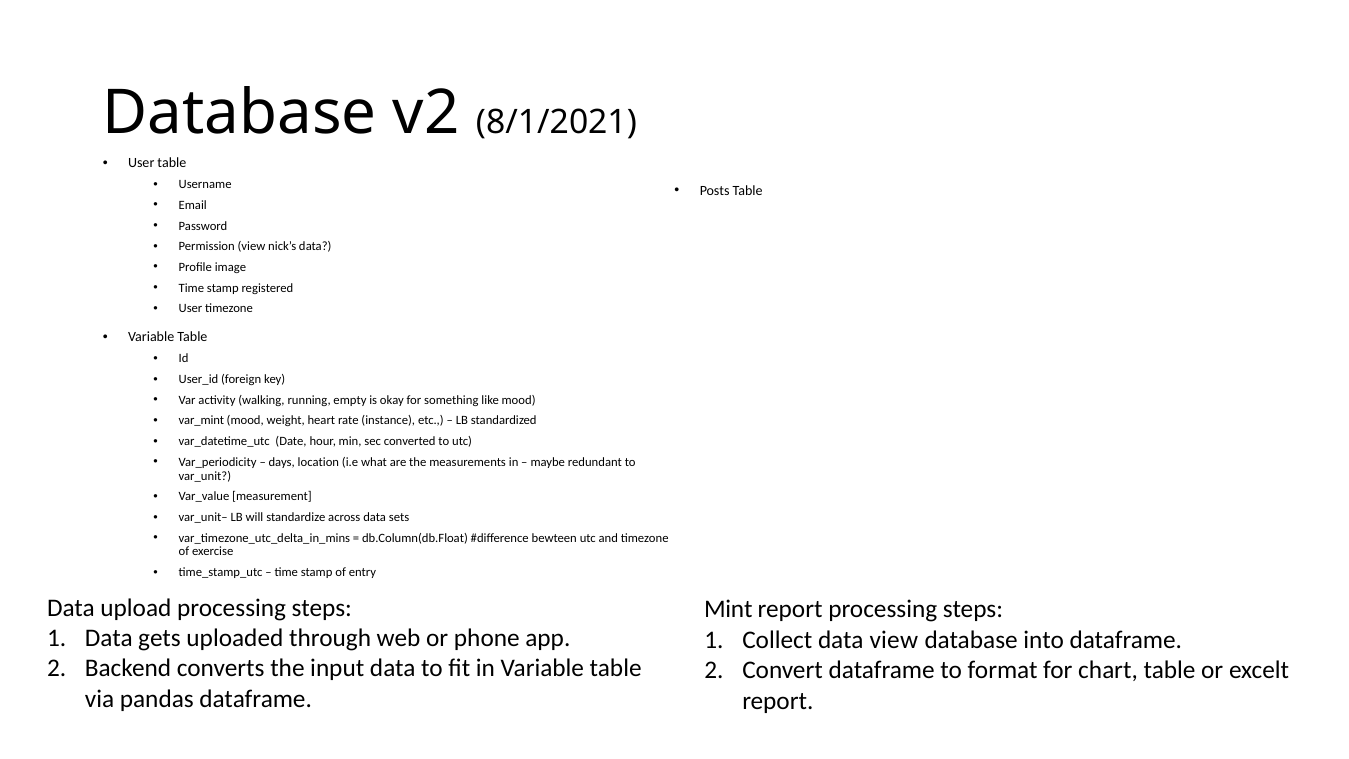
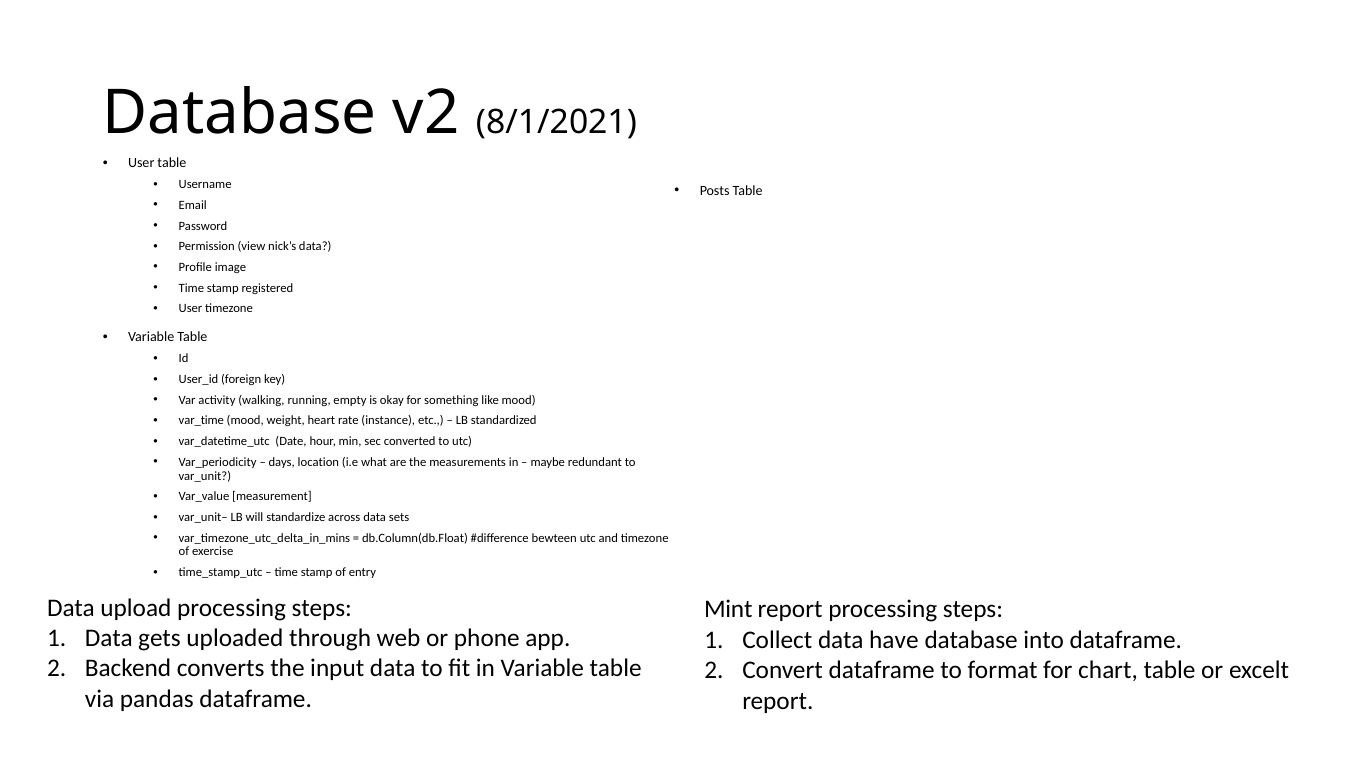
var_mint: var_mint -> var_time
data view: view -> have
